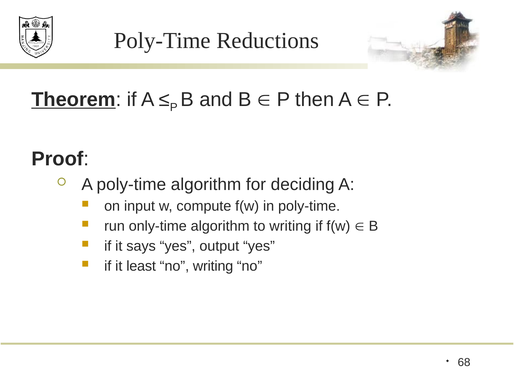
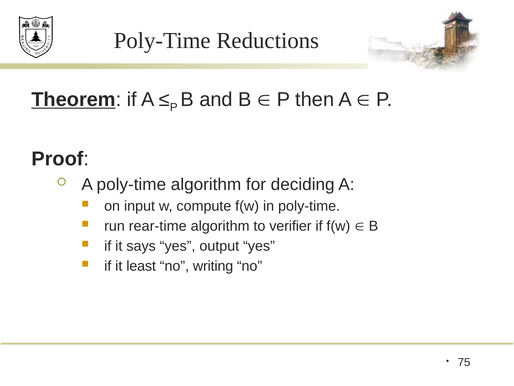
only-time: only-time -> rear-time
to writing: writing -> verifier
68: 68 -> 75
